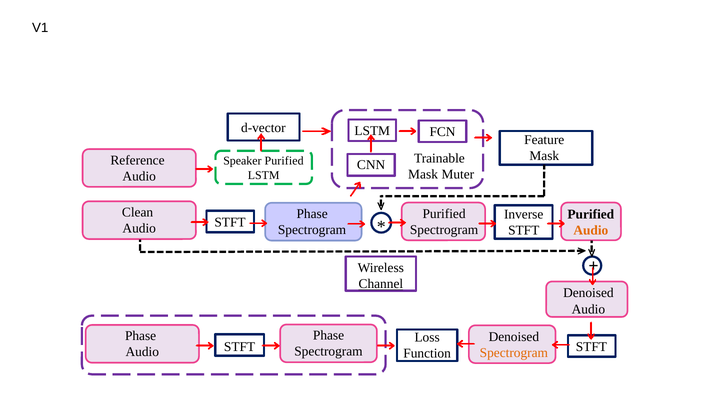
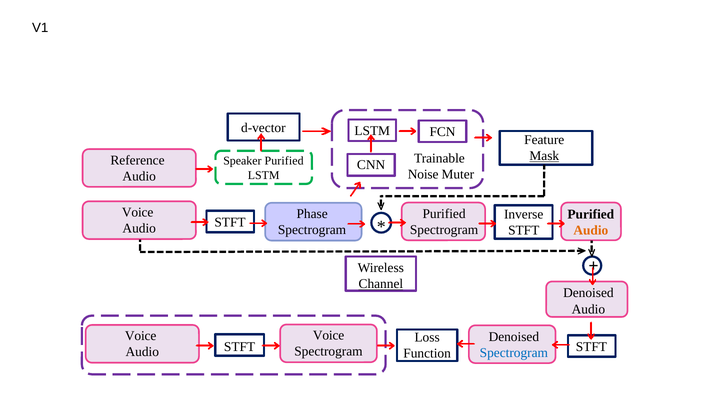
Mask at (544, 156) underline: none -> present
Mask at (423, 175): Mask -> Noise
Clean at (138, 213): Clean -> Voice
Phase at (329, 336): Phase -> Voice
Phase at (141, 337): Phase -> Voice
Spectrogram at (514, 354) colour: orange -> blue
